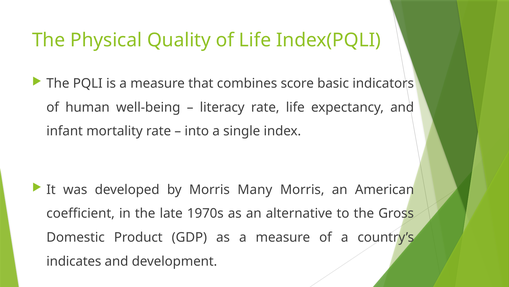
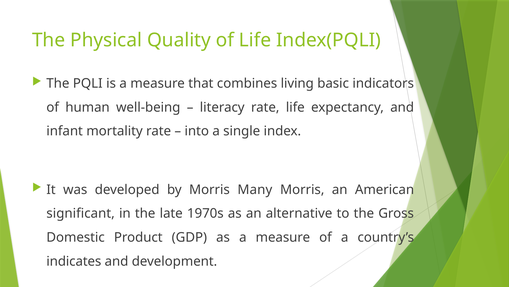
score: score -> living
coefficient: coefficient -> significant
